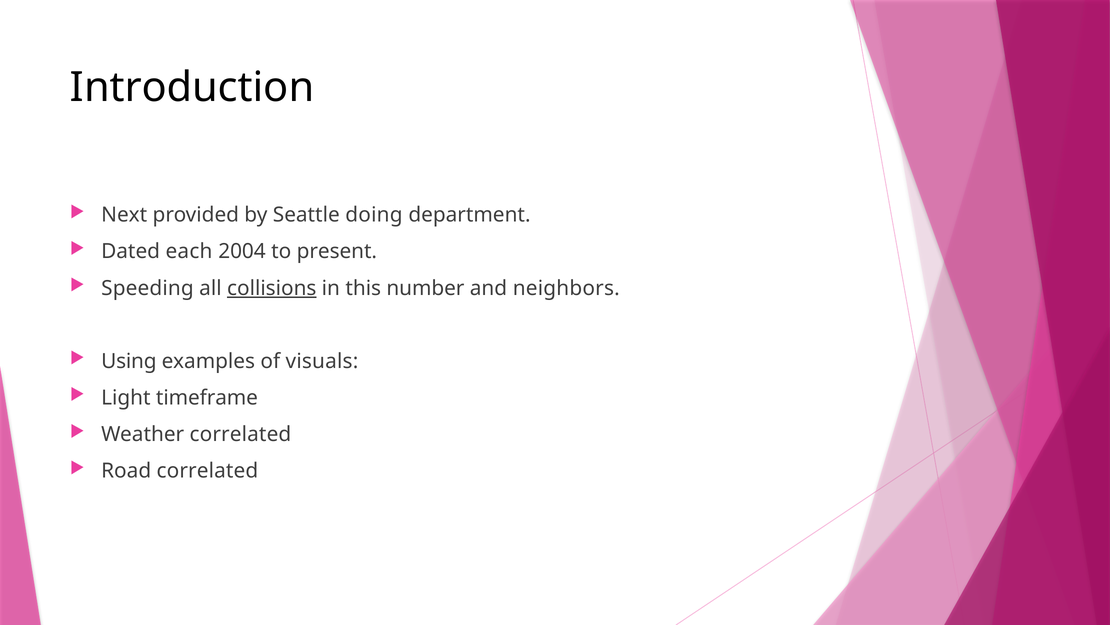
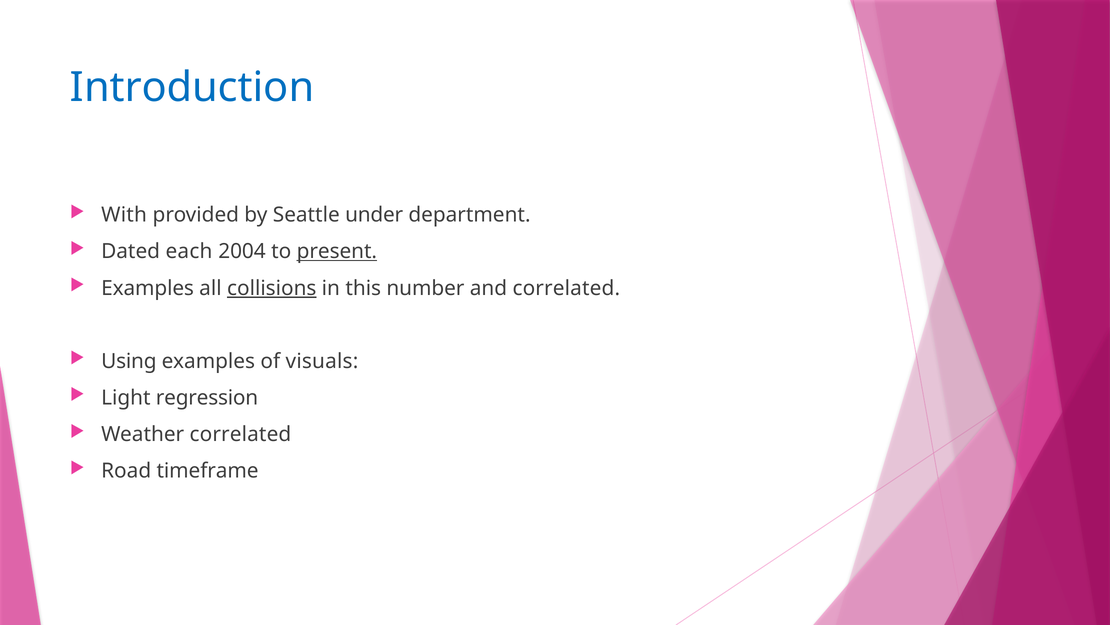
Introduction colour: black -> blue
Next: Next -> With
doing: doing -> under
present underline: none -> present
Speeding at (147, 288): Speeding -> Examples
and neighbors: neighbors -> correlated
timeframe: timeframe -> regression
Road correlated: correlated -> timeframe
